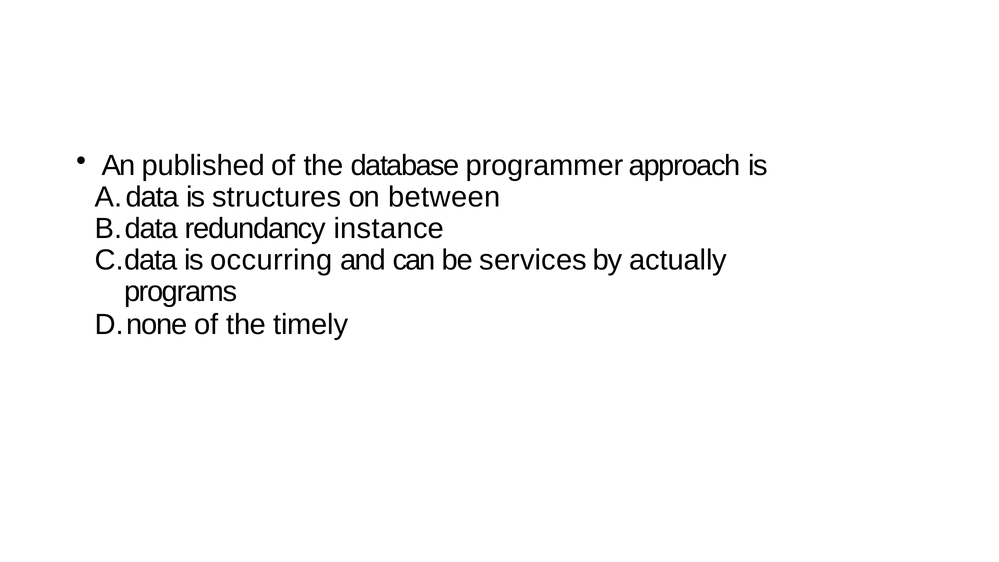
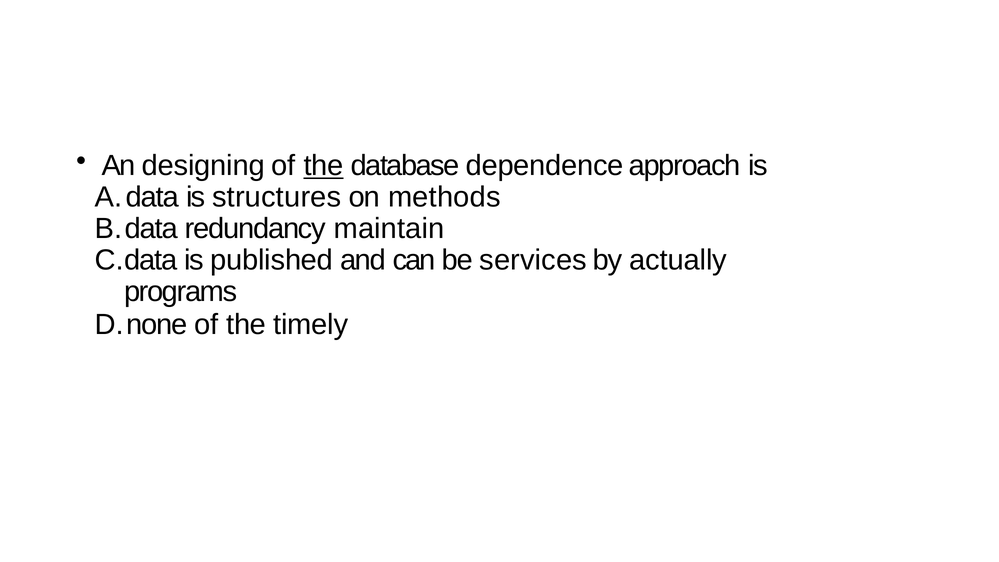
published: published -> designing
the at (324, 166) underline: none -> present
programmer: programmer -> dependence
between: between -> methods
instance: instance -> maintain
occurring: occurring -> published
